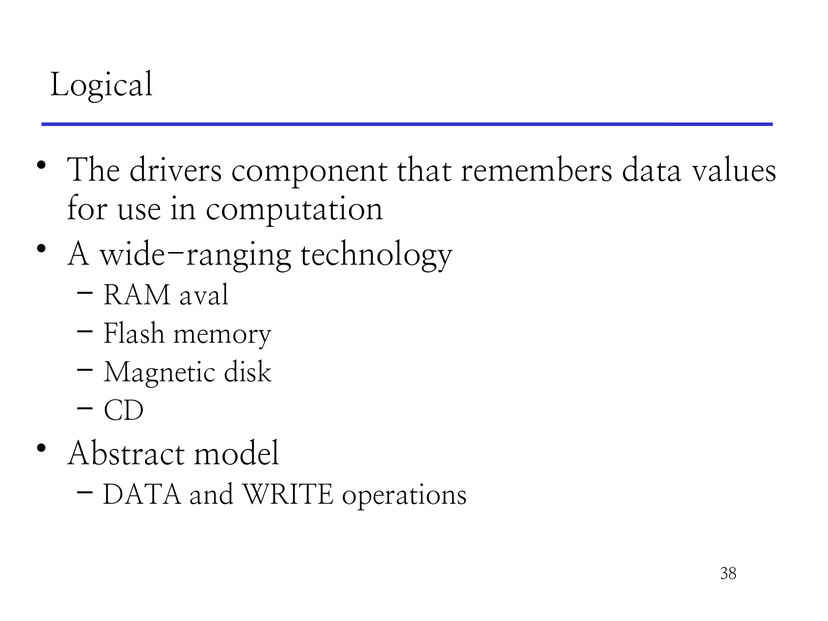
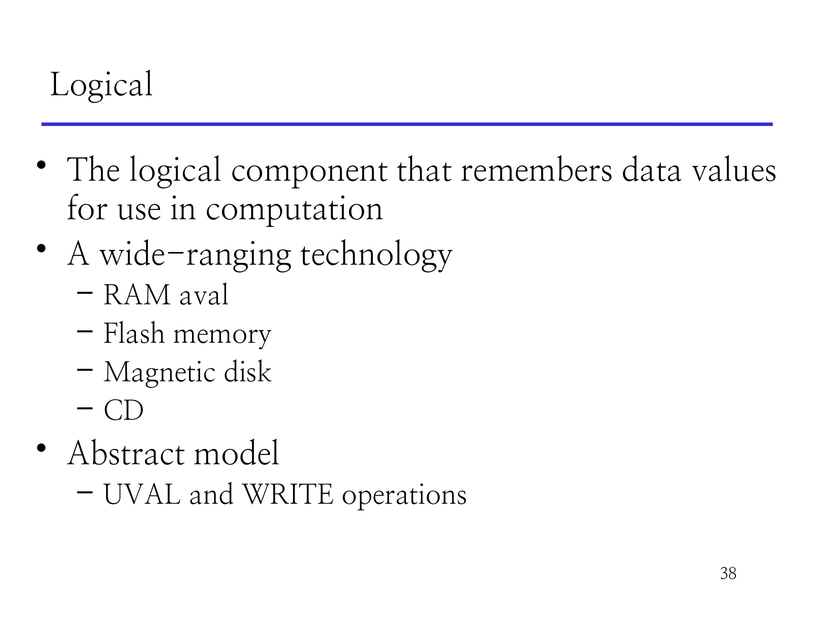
The drivers: drivers -> logical
DATA at (143, 495): DATA -> UVAL
